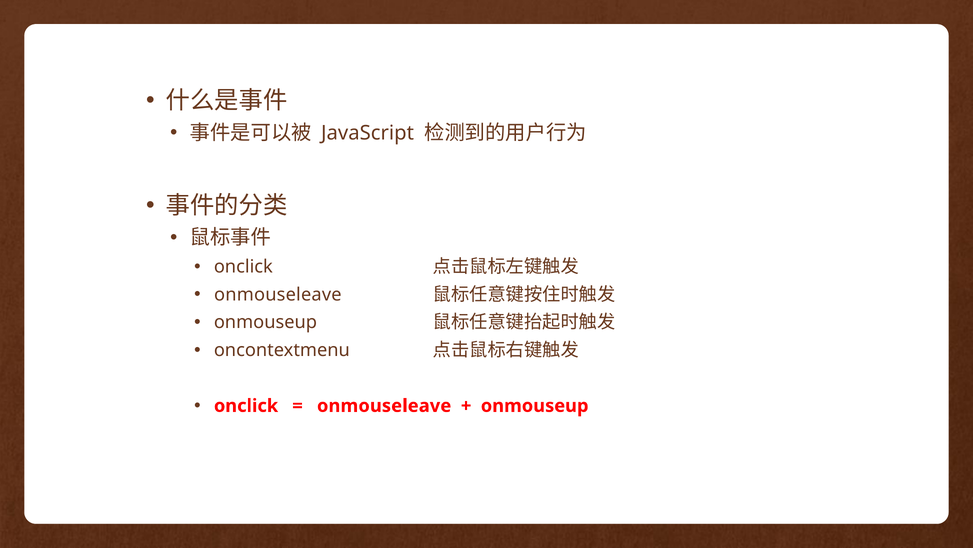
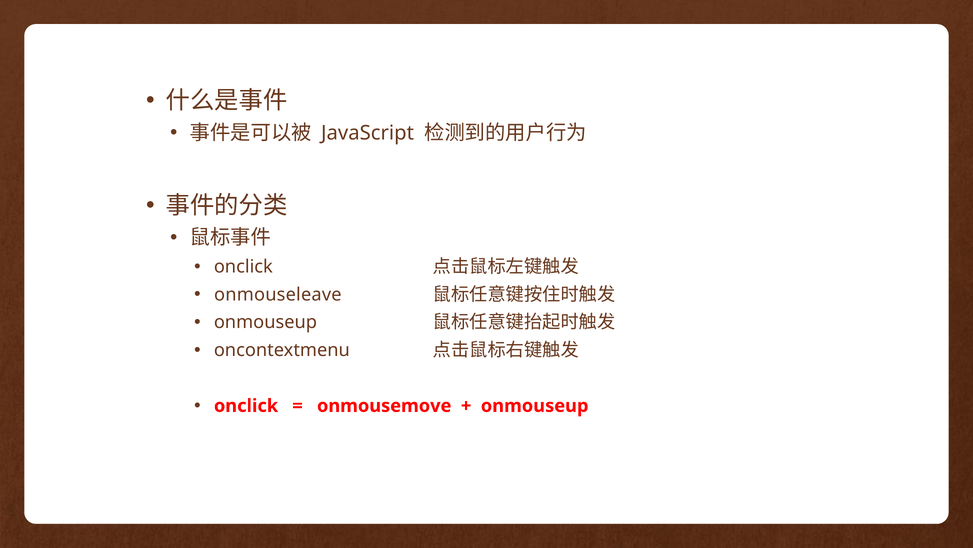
onmouseleave at (384, 405): onmouseleave -> onmousemove
